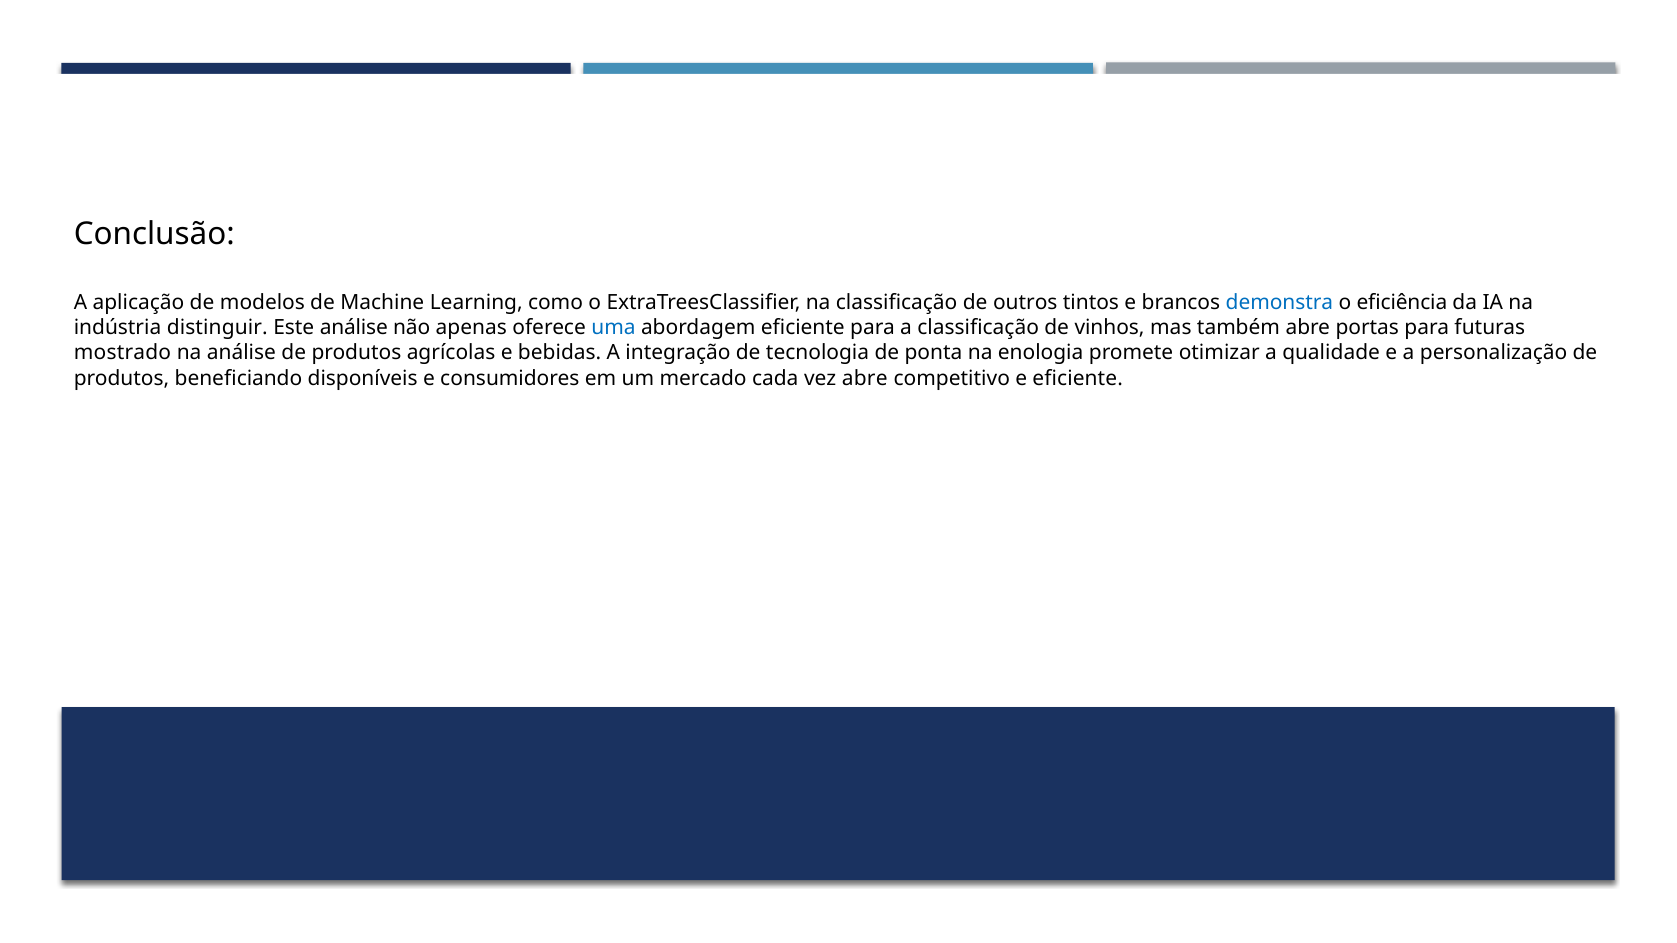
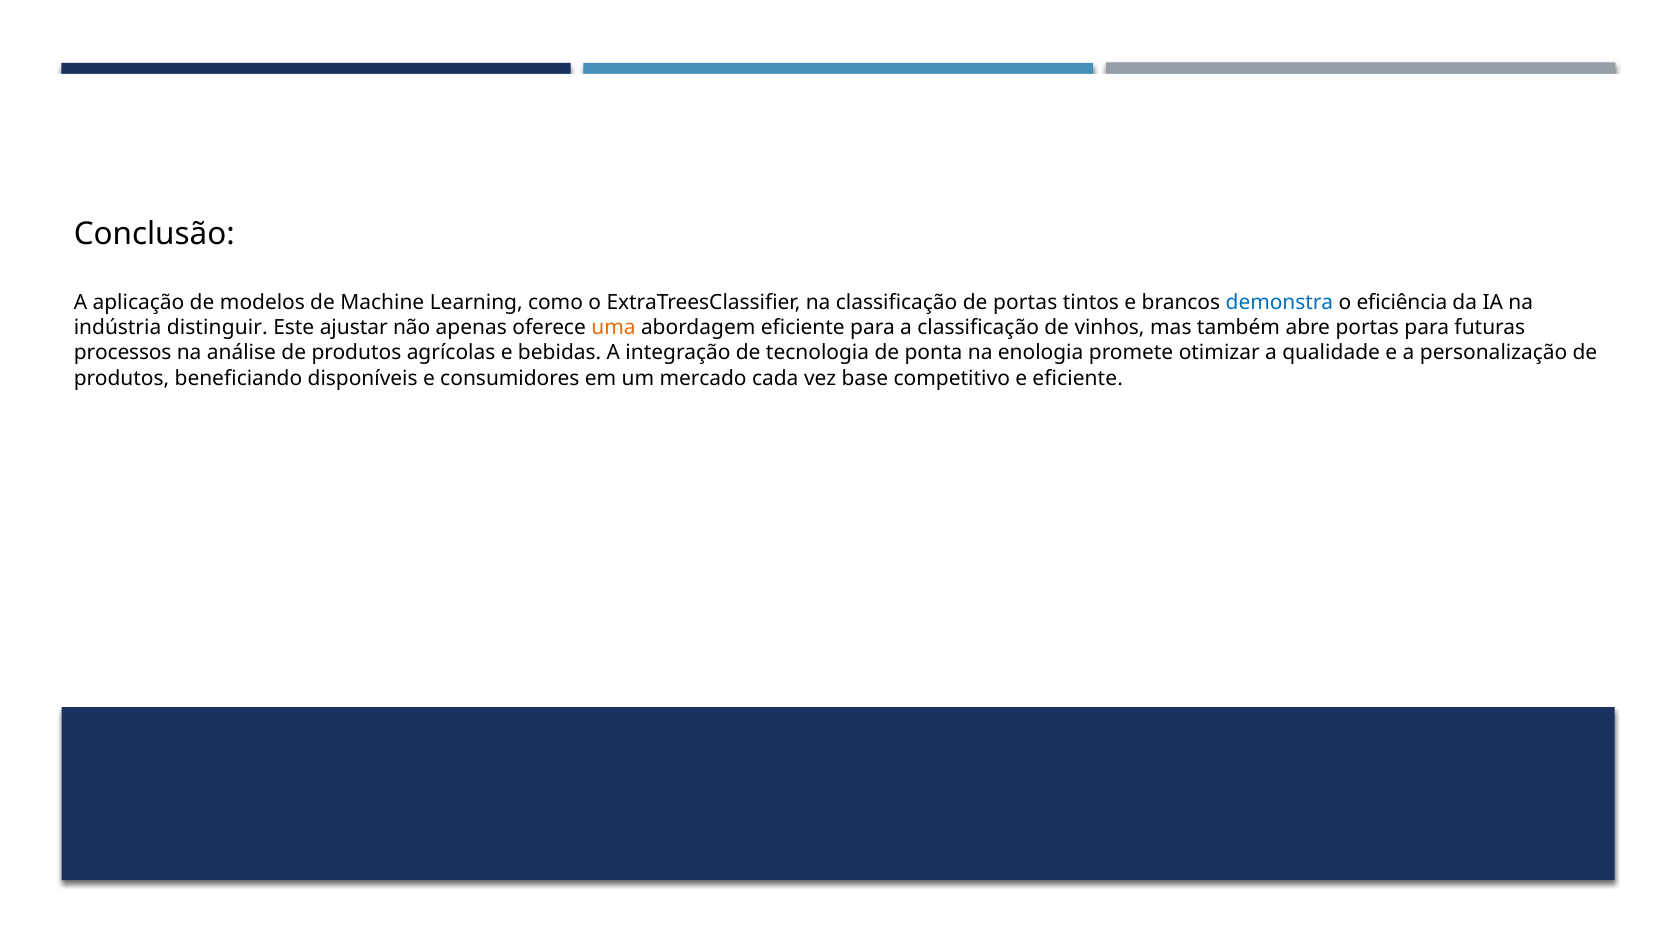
de outros: outros -> portas
Este análise: análise -> ajustar
uma colour: blue -> orange
mostrado: mostrado -> processos
vez abre: abre -> base
